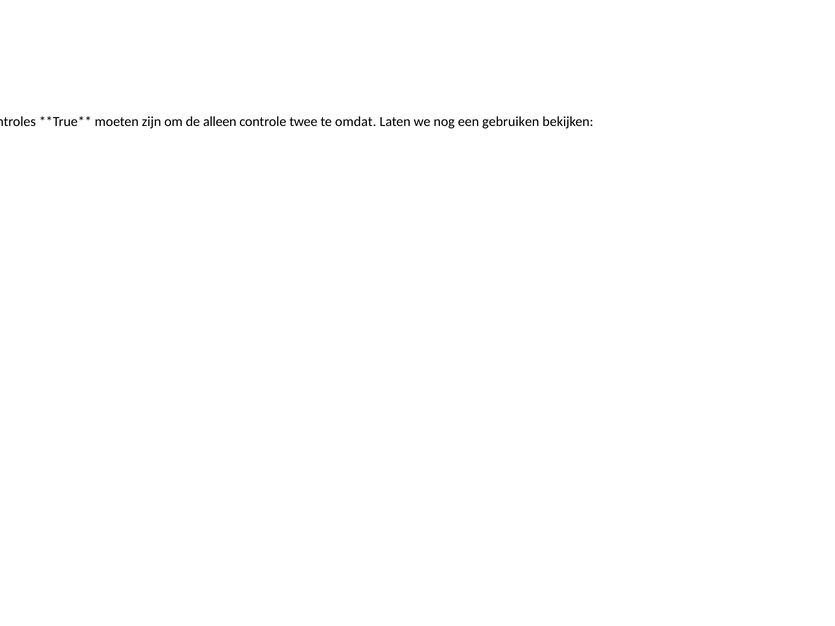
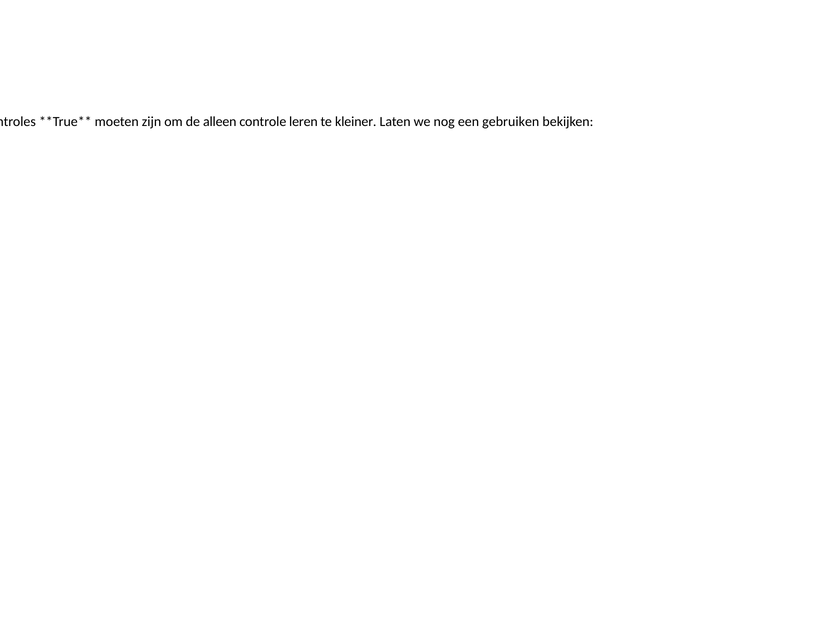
controle twee: twee -> leren
omdat: omdat -> kleiner
